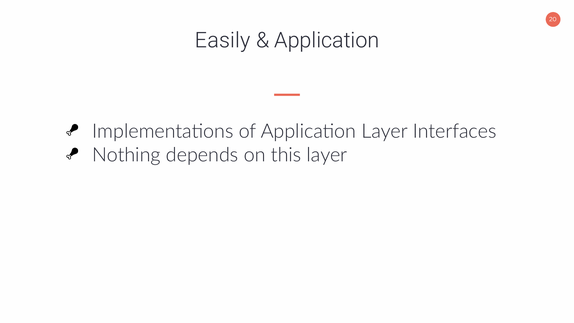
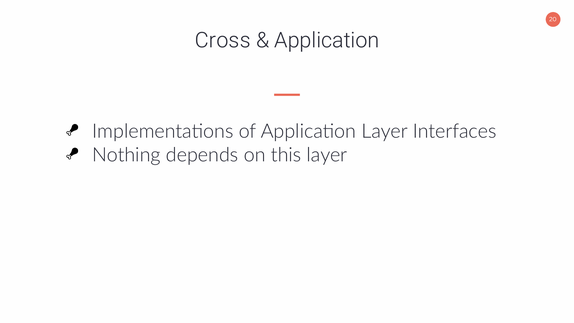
Easily: Easily -> Cross
